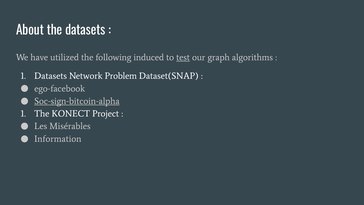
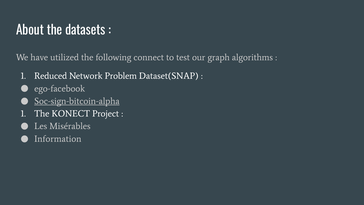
induced: induced -> connect
test underline: present -> none
Datasets at (51, 76): Datasets -> Reduced
